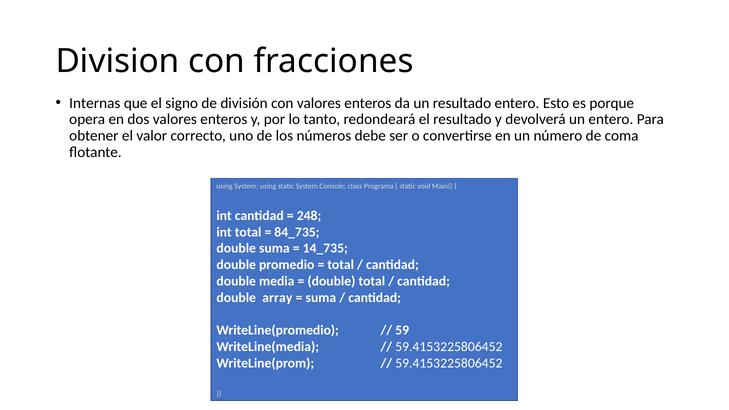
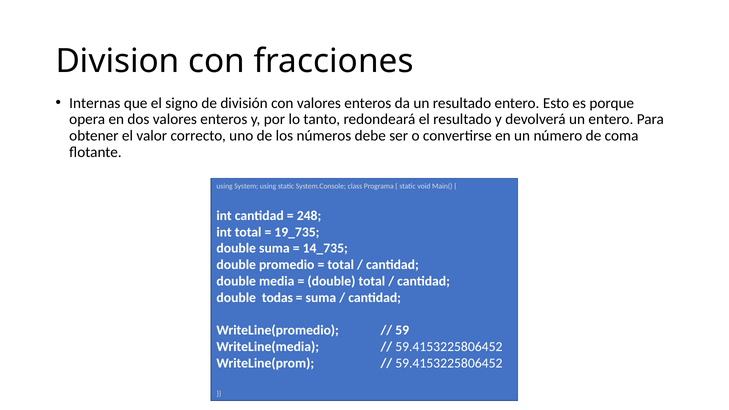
84_735: 84_735 -> 19_735
array: array -> todas
